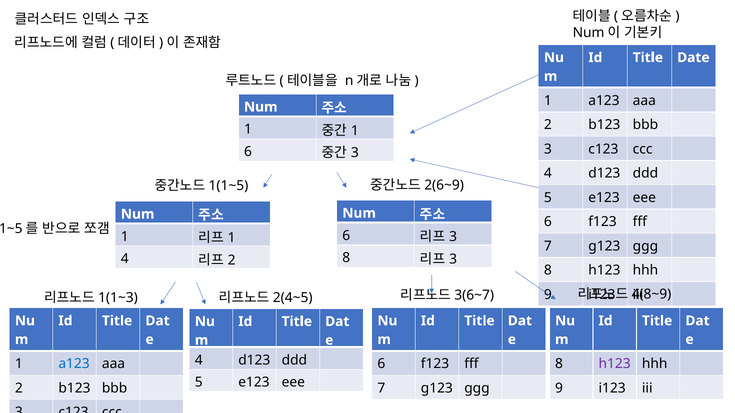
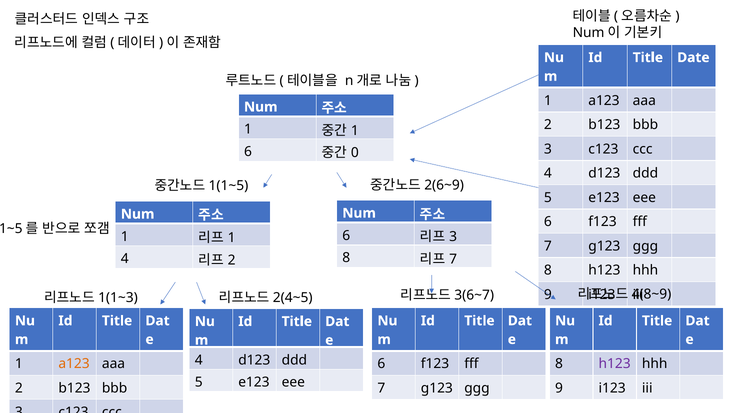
3 at (355, 153): 3 -> 0
3 at (453, 259): 3 -> 7
a123 at (74, 364) colour: blue -> orange
